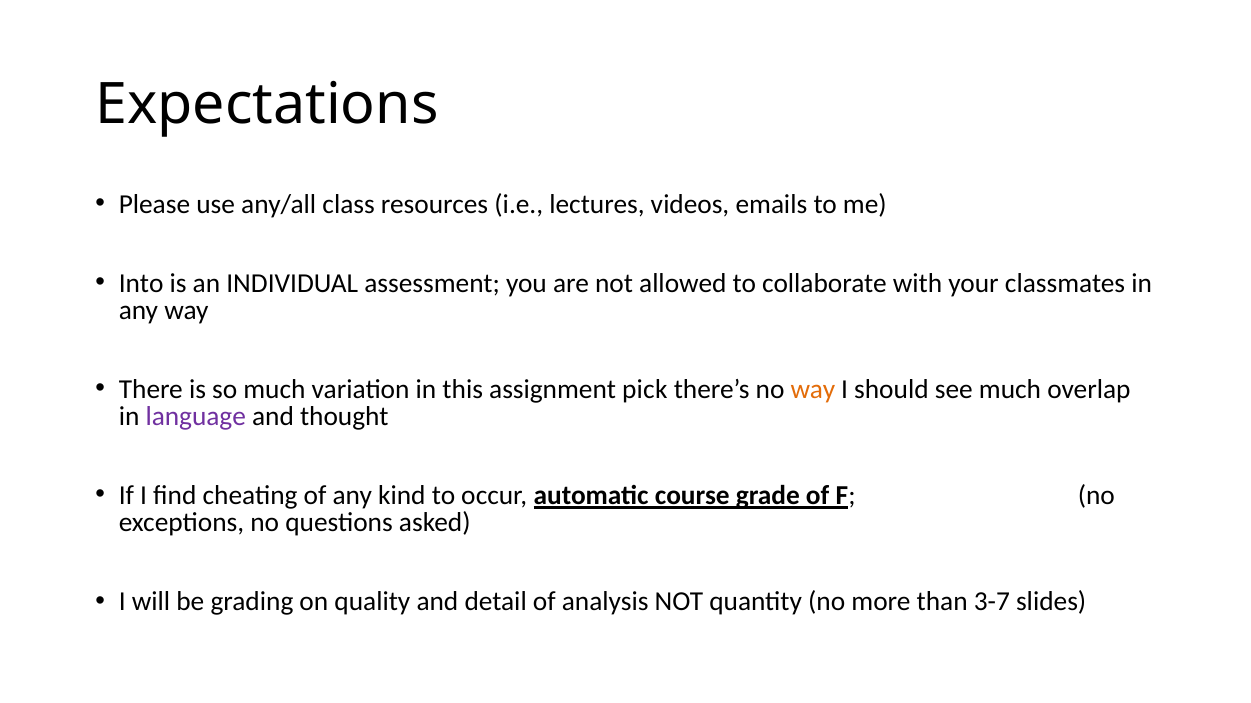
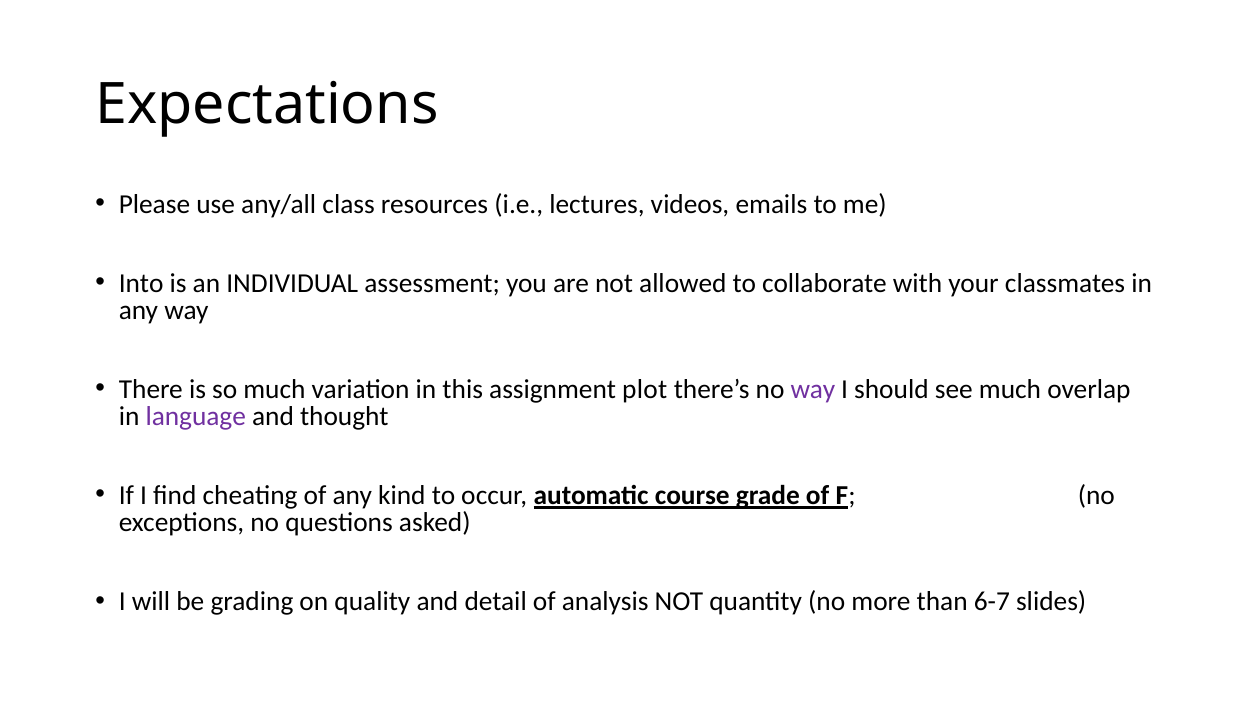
pick: pick -> plot
way at (813, 390) colour: orange -> purple
3-7: 3-7 -> 6-7
